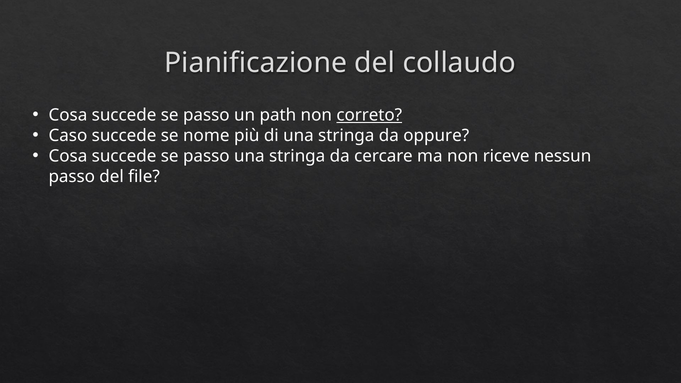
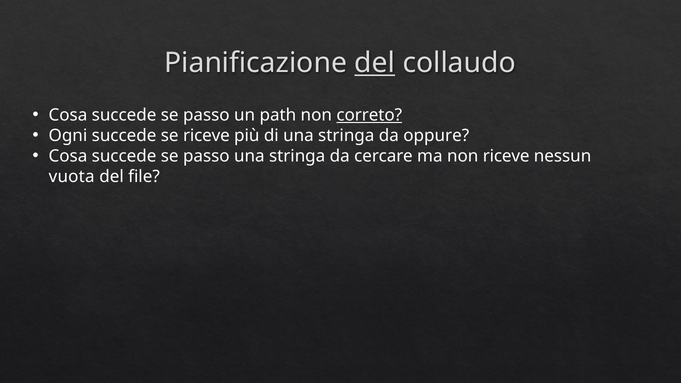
del at (375, 63) underline: none -> present
Caso: Caso -> Ogni
se nome: nome -> riceve
passo at (72, 177): passo -> vuota
